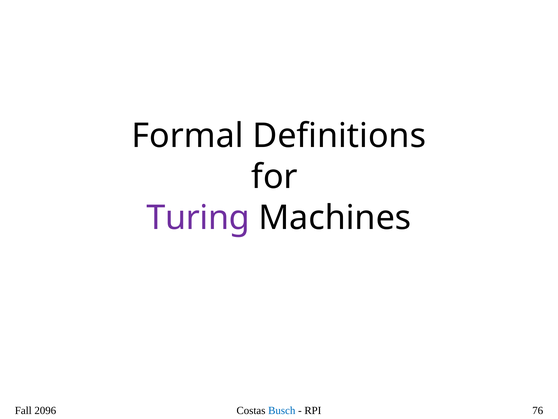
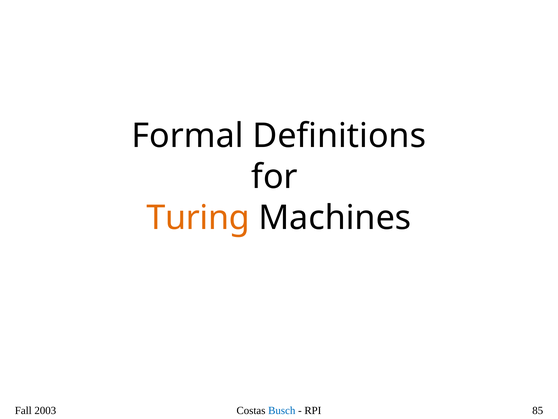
Turing colour: purple -> orange
2096: 2096 -> 2003
76: 76 -> 85
